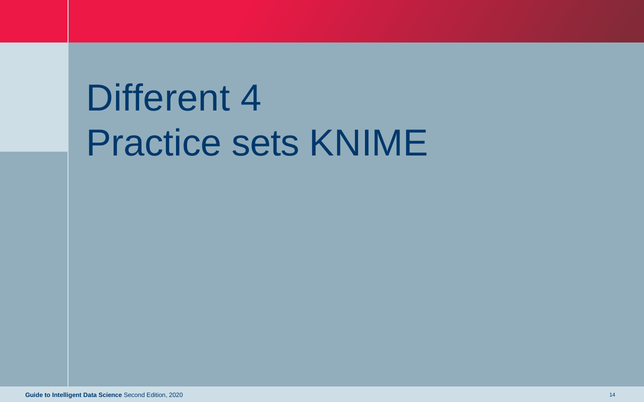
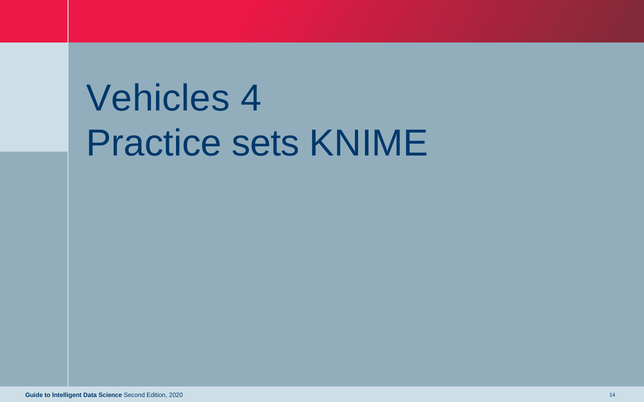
Different: Different -> Vehicles
